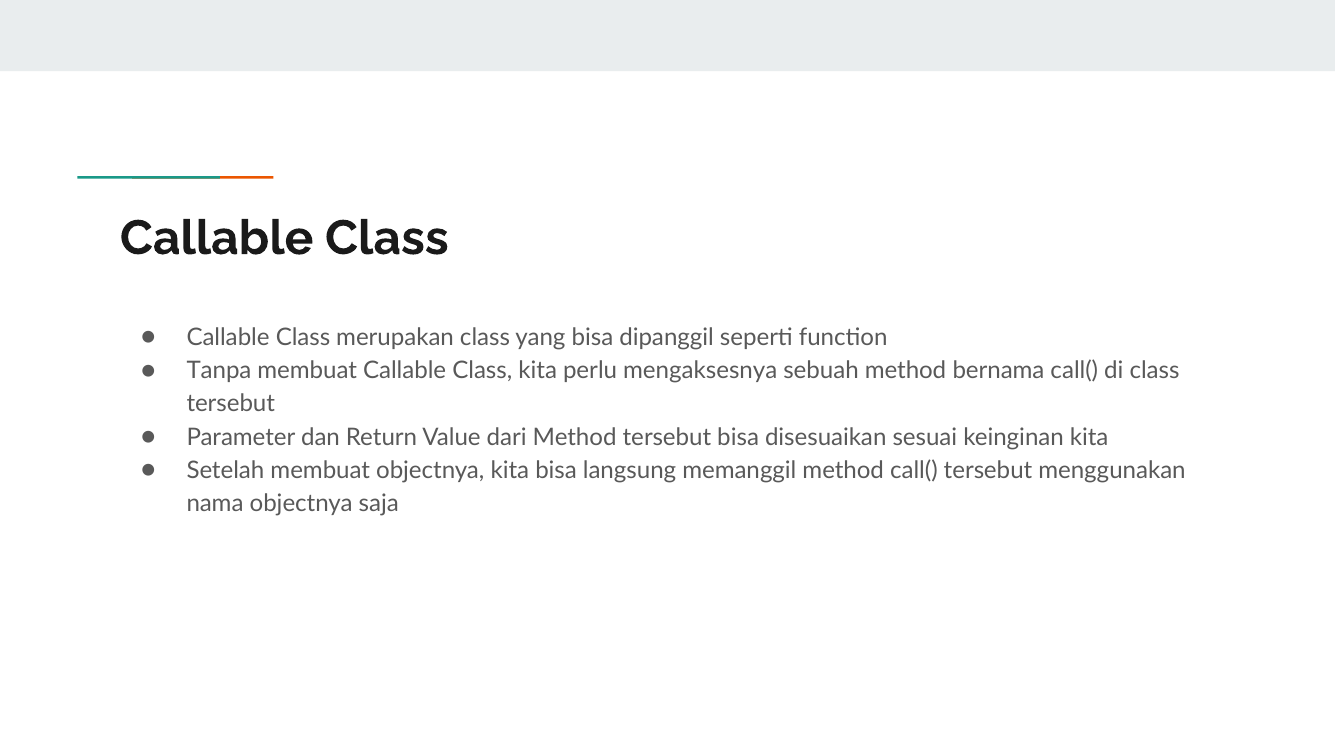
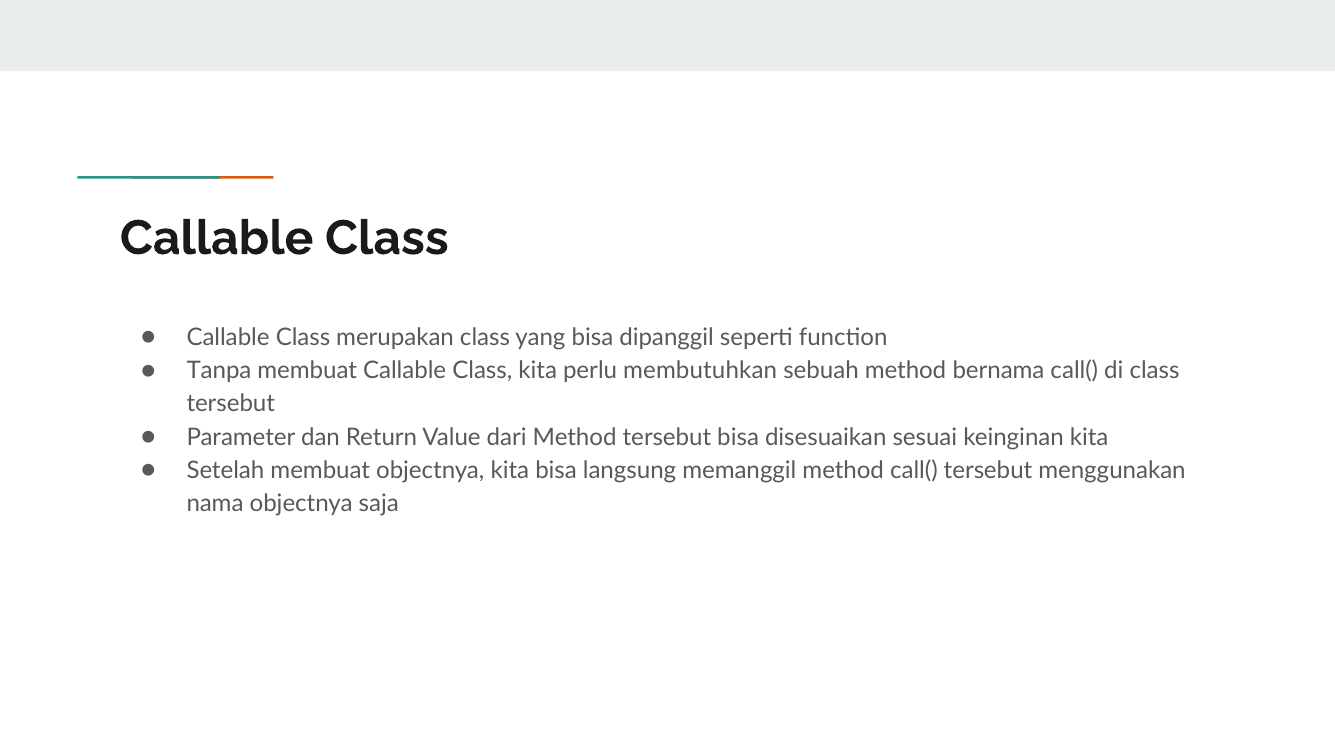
mengaksesnya: mengaksesnya -> membutuhkan
